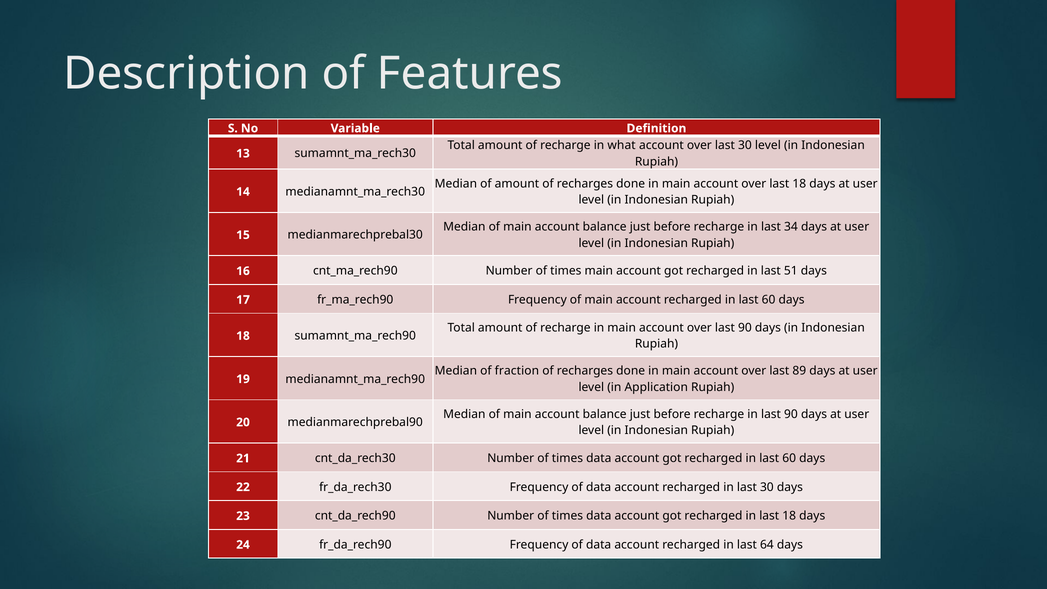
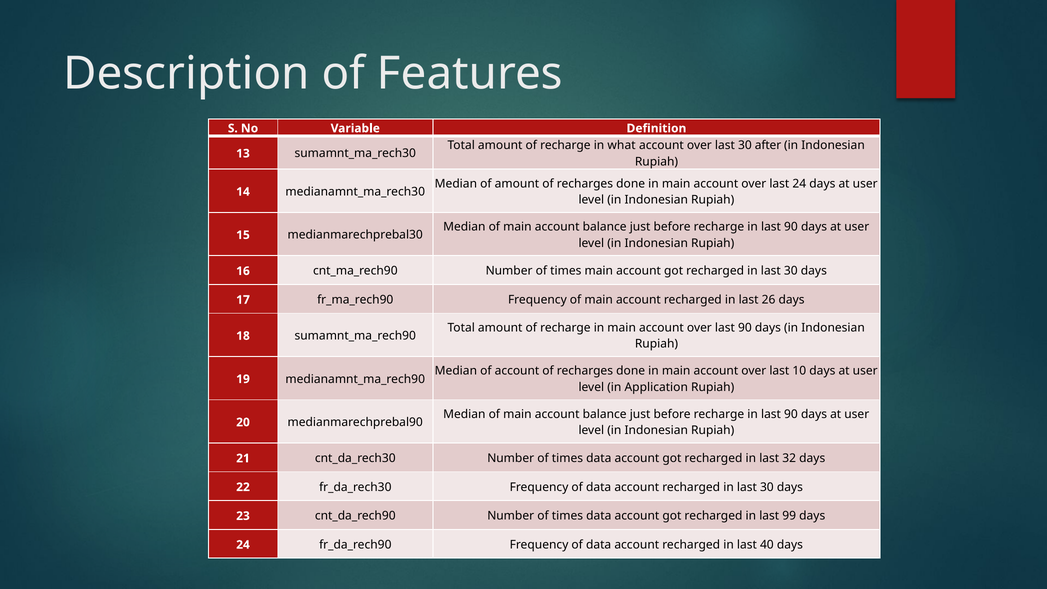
30 level: level -> after
over last 18: 18 -> 24
34 at (791, 227): 34 -> 90
51 at (791, 271): 51 -> 30
60 at (769, 300): 60 -> 26
of fraction: fraction -> account
89: 89 -> 10
60 at (789, 458): 60 -> 32
in last 18: 18 -> 99
64: 64 -> 40
